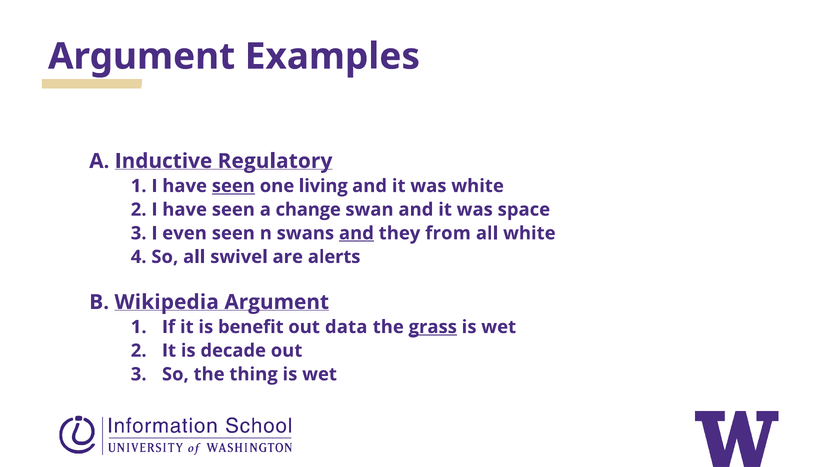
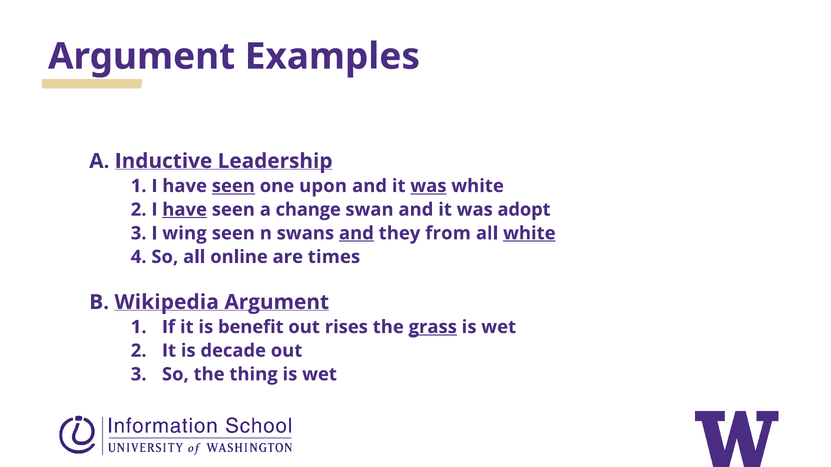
Regulatory: Regulatory -> Leadership
living: living -> upon
was at (428, 186) underline: none -> present
have at (185, 210) underline: none -> present
space: space -> adopt
even: even -> wing
white at (529, 233) underline: none -> present
swivel: swivel -> online
alerts: alerts -> times
data: data -> rises
